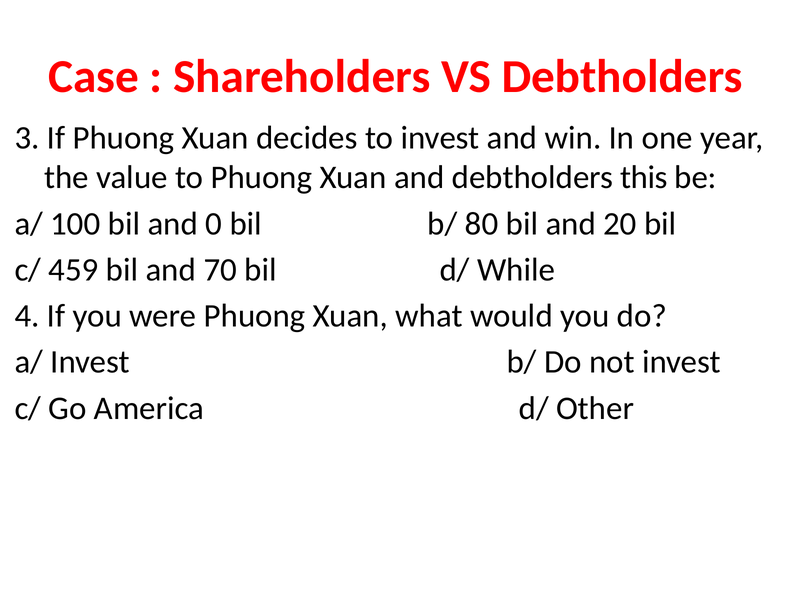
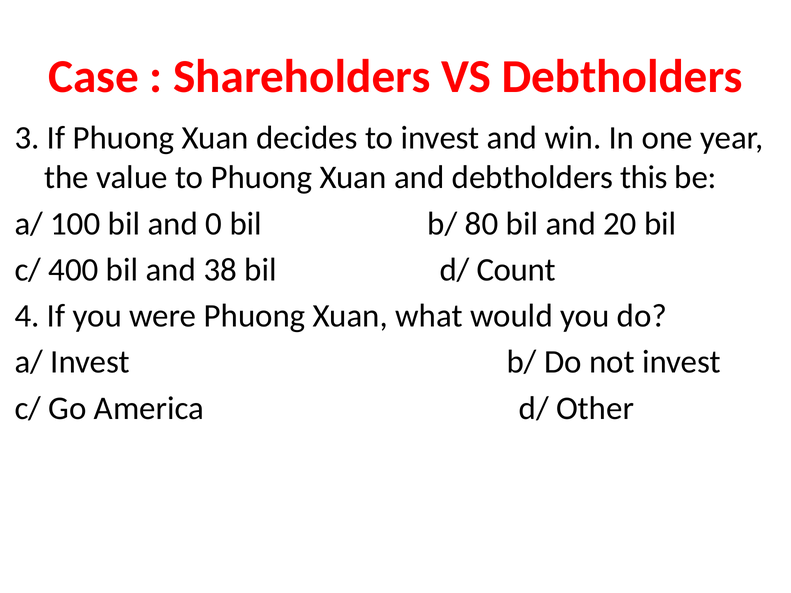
459: 459 -> 400
70: 70 -> 38
While: While -> Count
